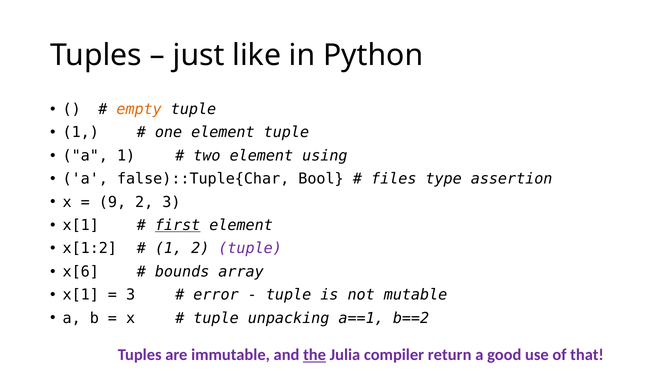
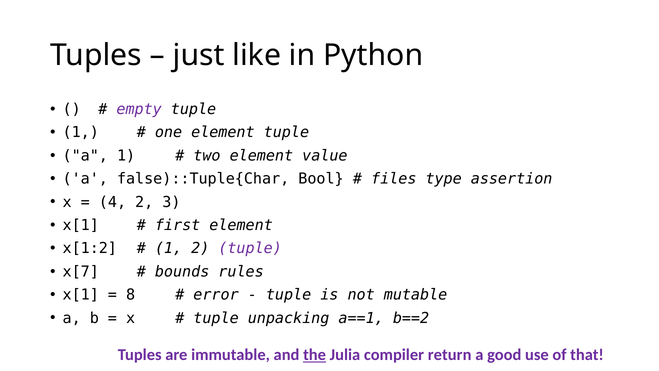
empty colour: orange -> purple
using: using -> value
9: 9 -> 4
first underline: present -> none
x[6: x[6 -> x[7
array: array -> rules
3 at (131, 295): 3 -> 8
